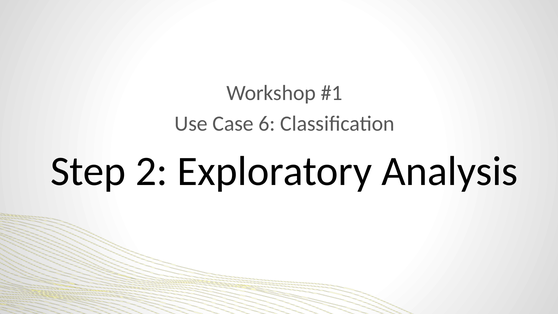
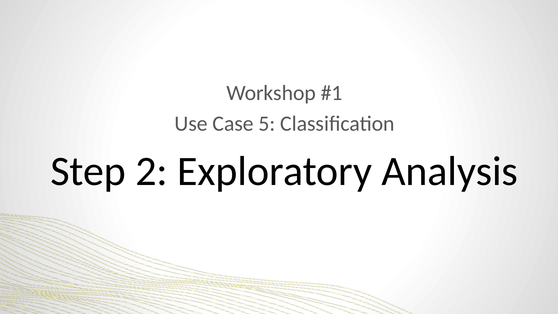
6: 6 -> 5
